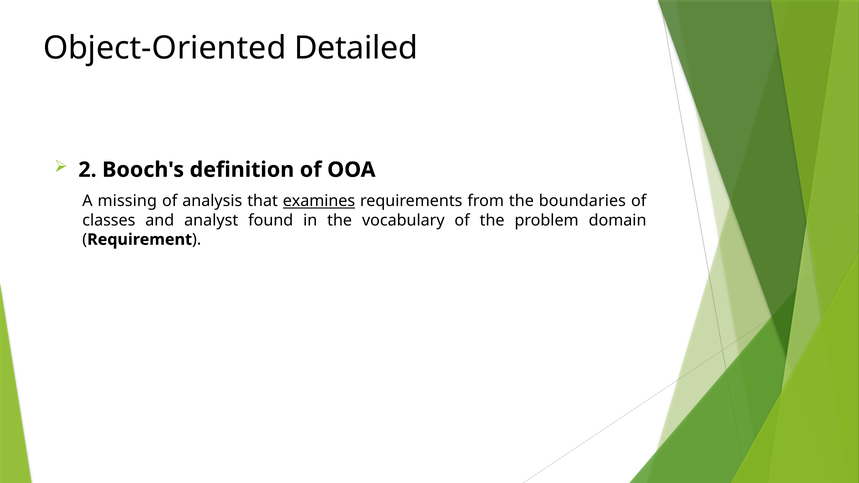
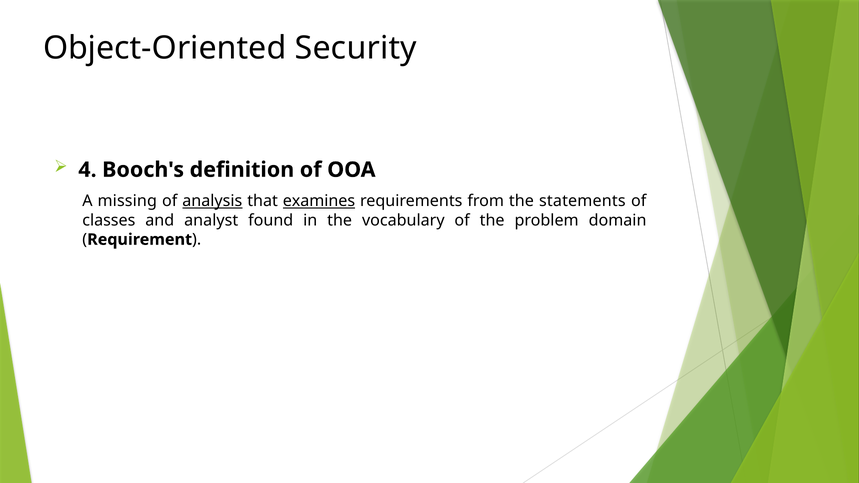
Detailed: Detailed -> Security
2: 2 -> 4
analysis underline: none -> present
boundaries: boundaries -> statements
